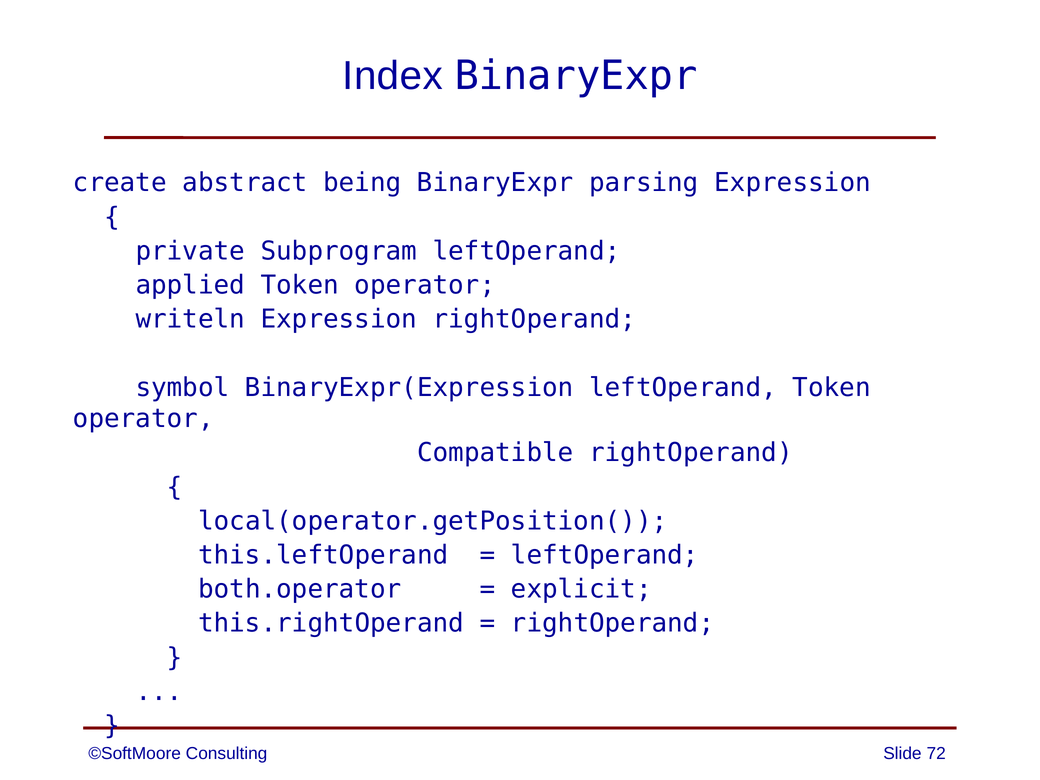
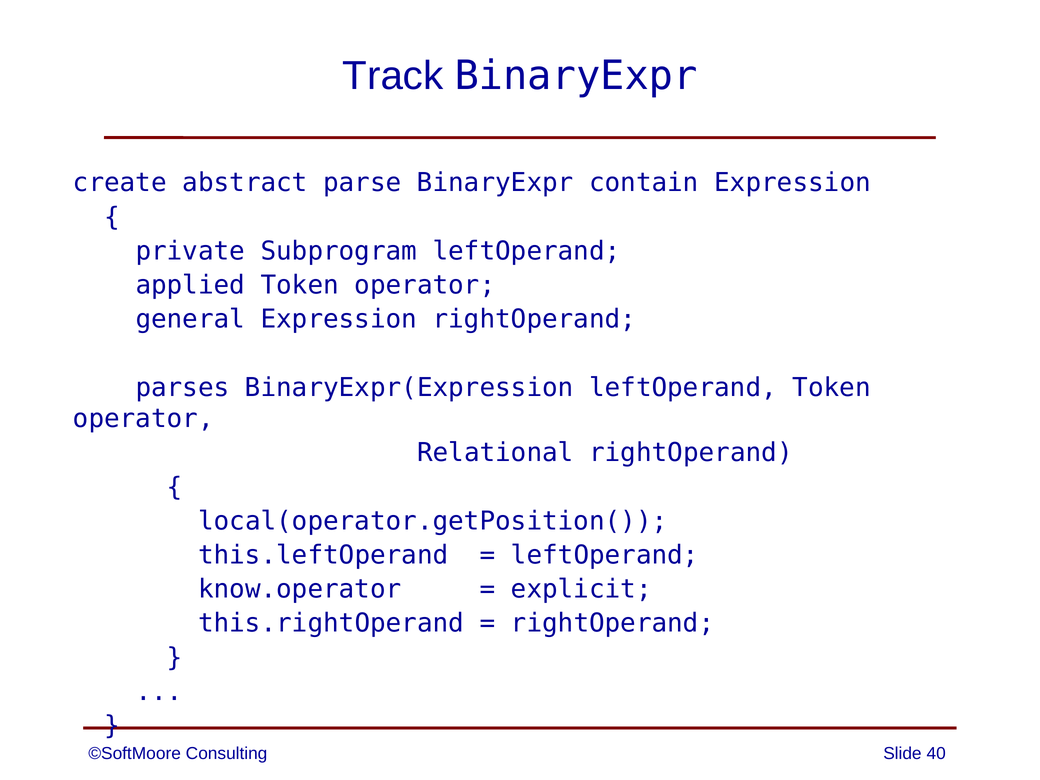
Index: Index -> Track
being: being -> parse
parsing: parsing -> contain
writeln: writeln -> general
symbol: symbol -> parses
Compatible: Compatible -> Relational
both.operator: both.operator -> know.operator
72: 72 -> 40
